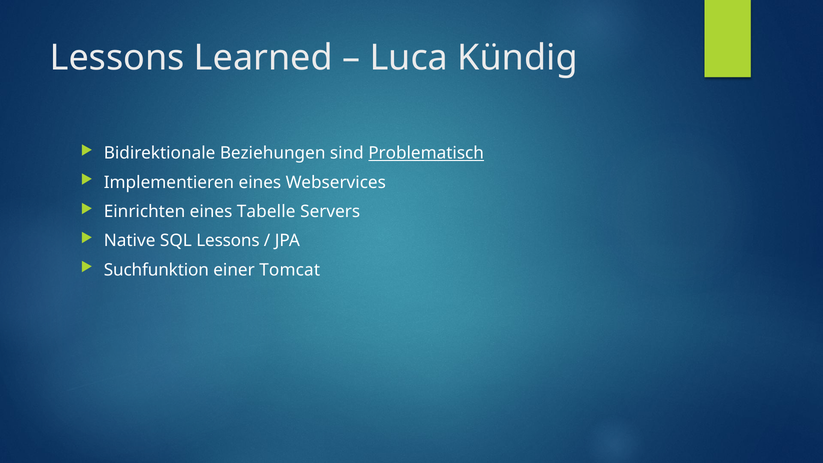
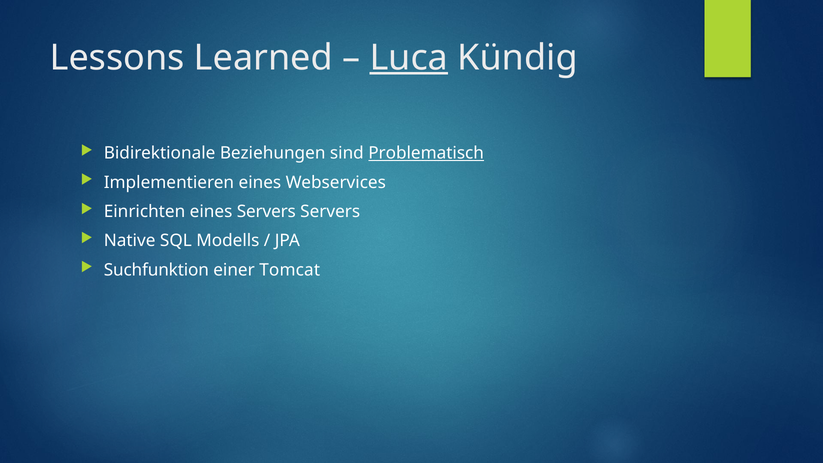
Luca underline: none -> present
eines Tabelle: Tabelle -> Servers
SQL Lessons: Lessons -> Modells
